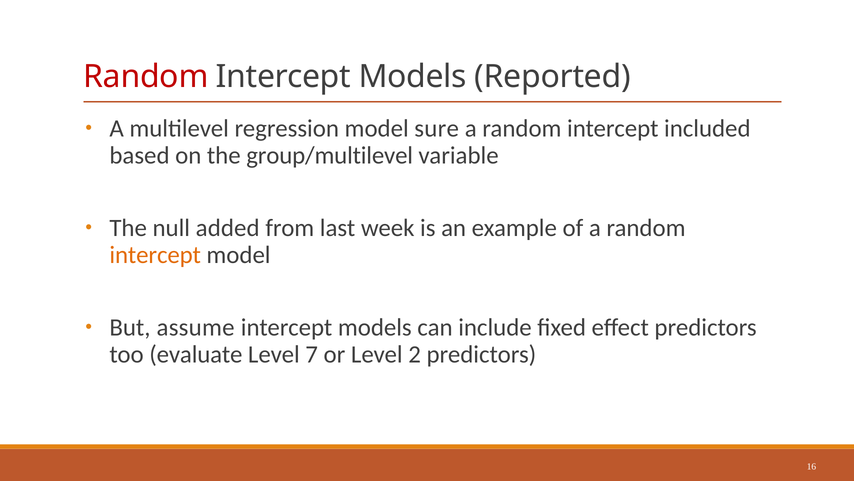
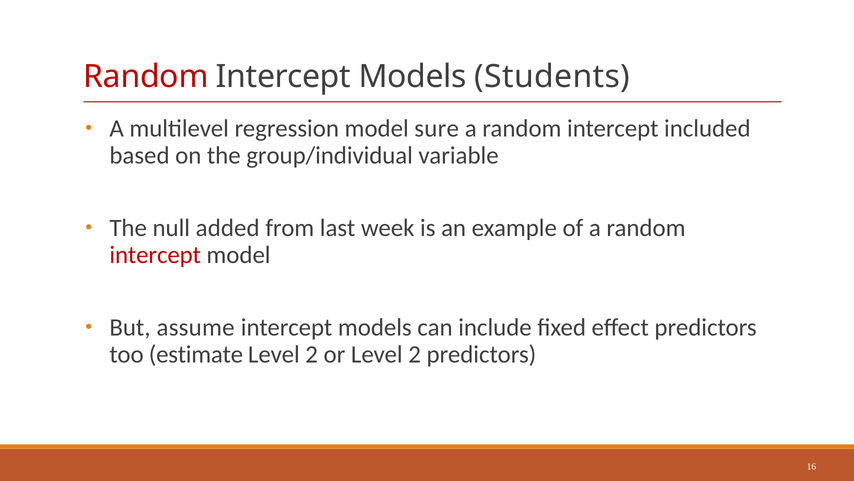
Reported: Reported -> Students
group/multilevel: group/multilevel -> group/individual
intercept at (155, 255) colour: orange -> red
evaluate: evaluate -> estimate
7 at (312, 354): 7 -> 2
